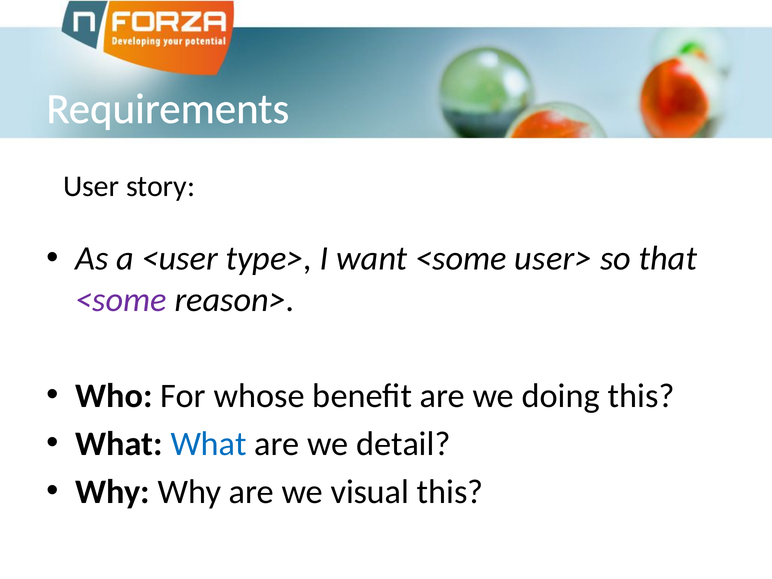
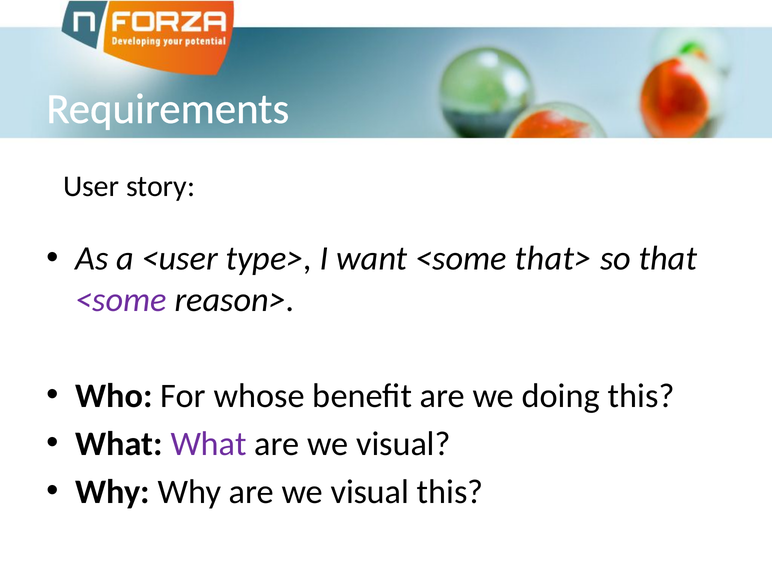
user>: user> -> that>
What at (209, 444) colour: blue -> purple
detail at (403, 444): detail -> visual
